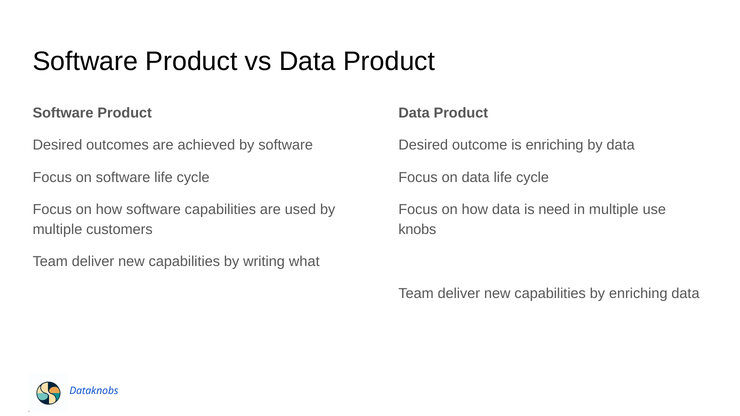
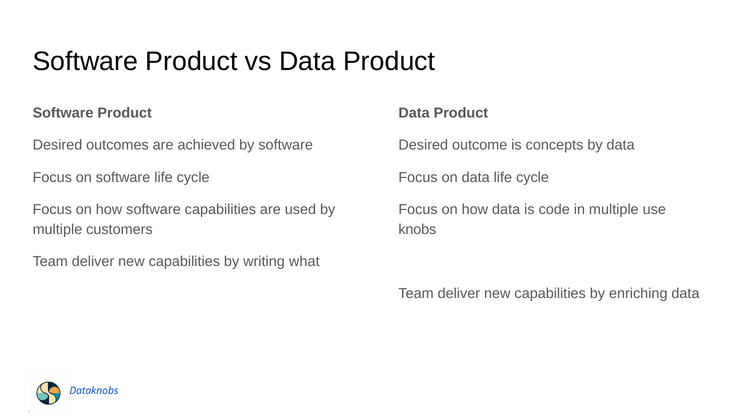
is enriching: enriching -> concepts
need: need -> code
